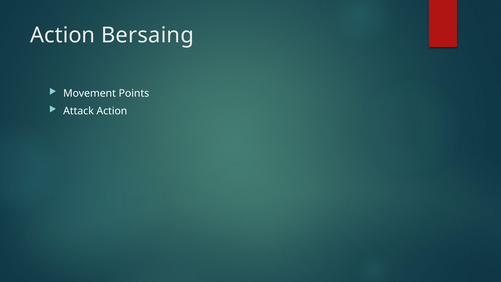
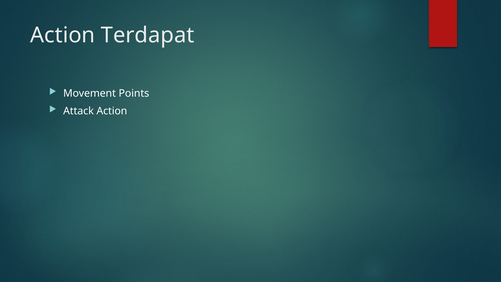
Bersaing: Bersaing -> Terdapat
